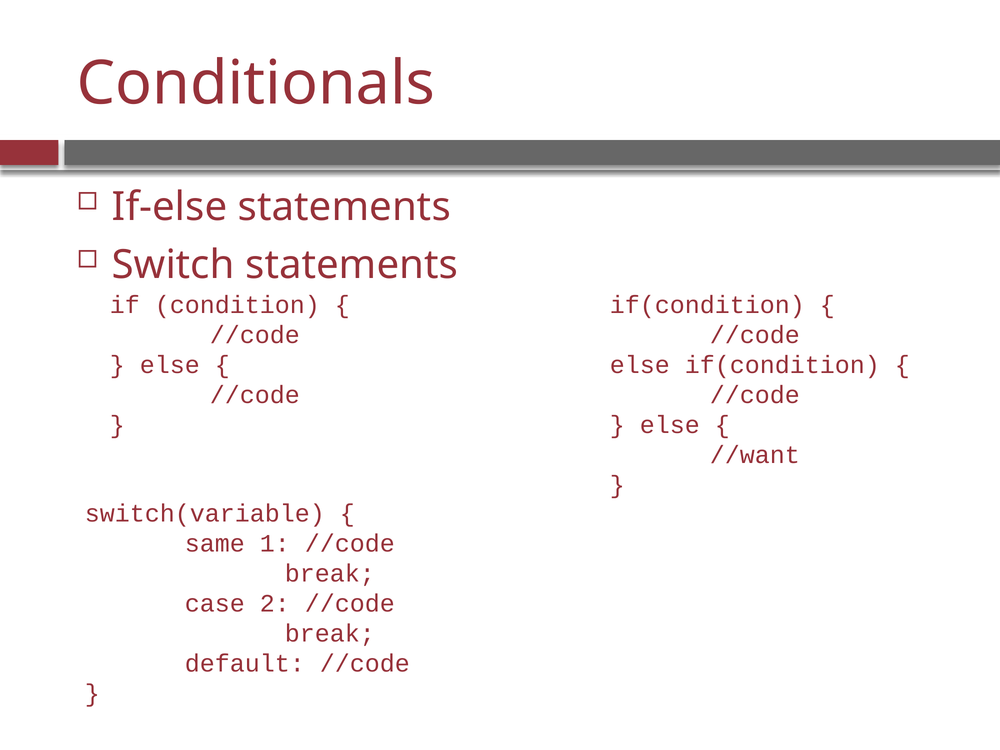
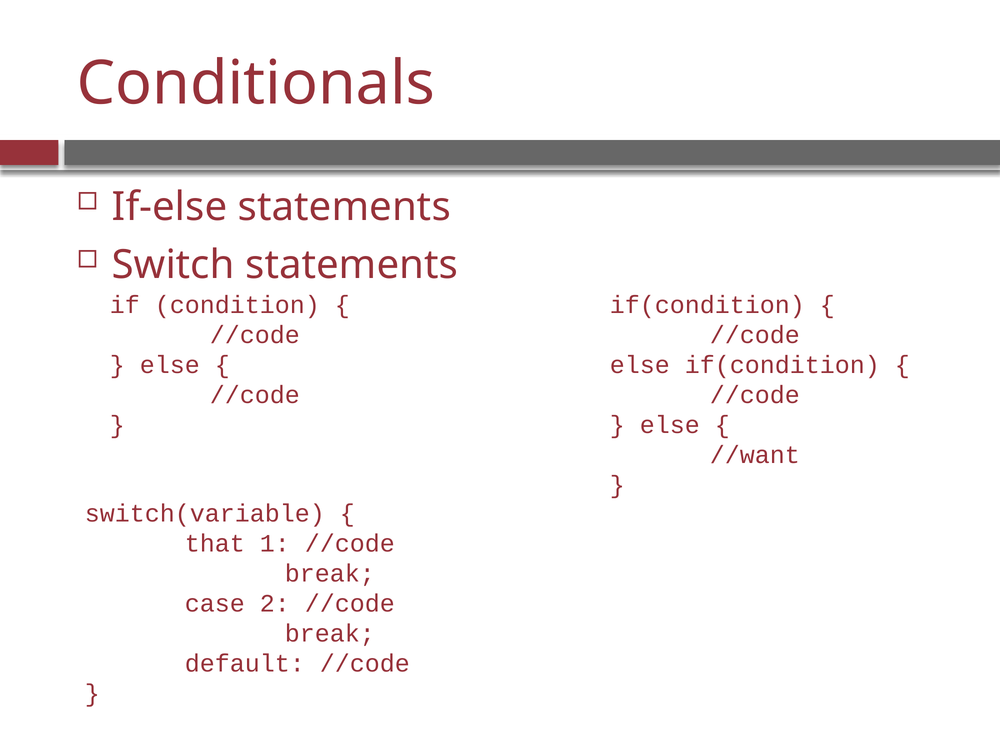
same: same -> that
